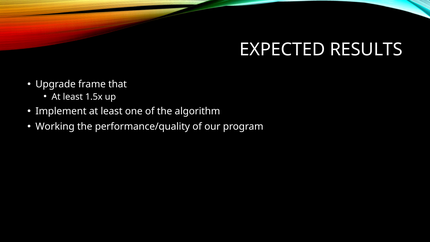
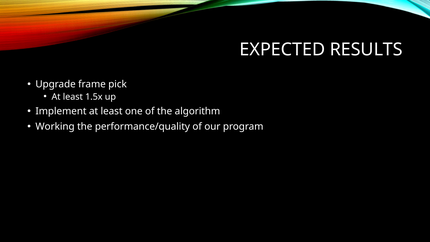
that: that -> pick
